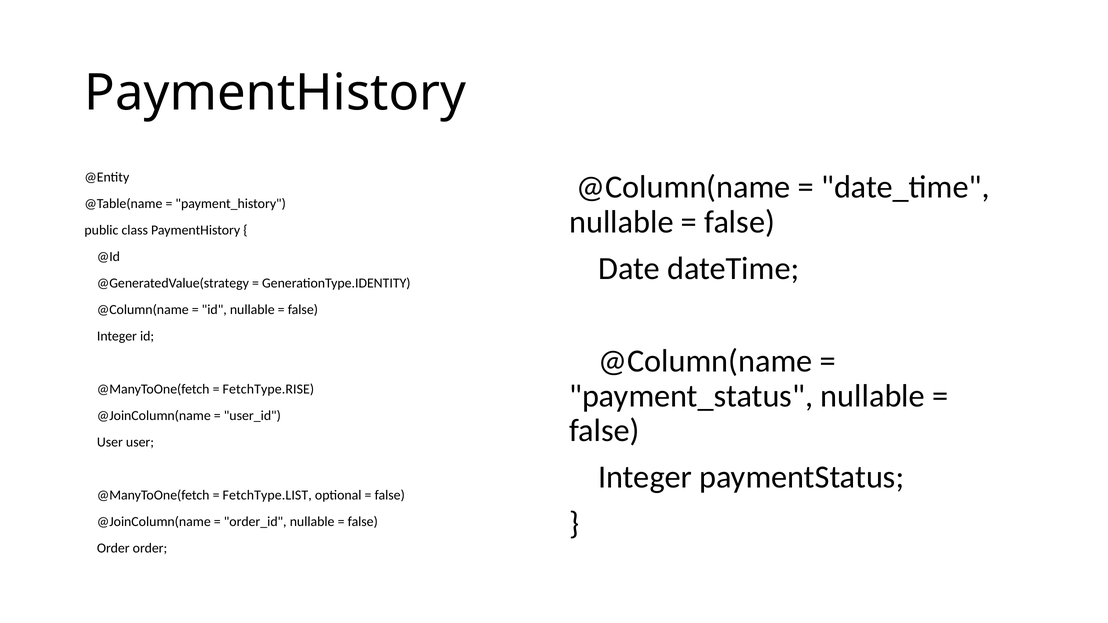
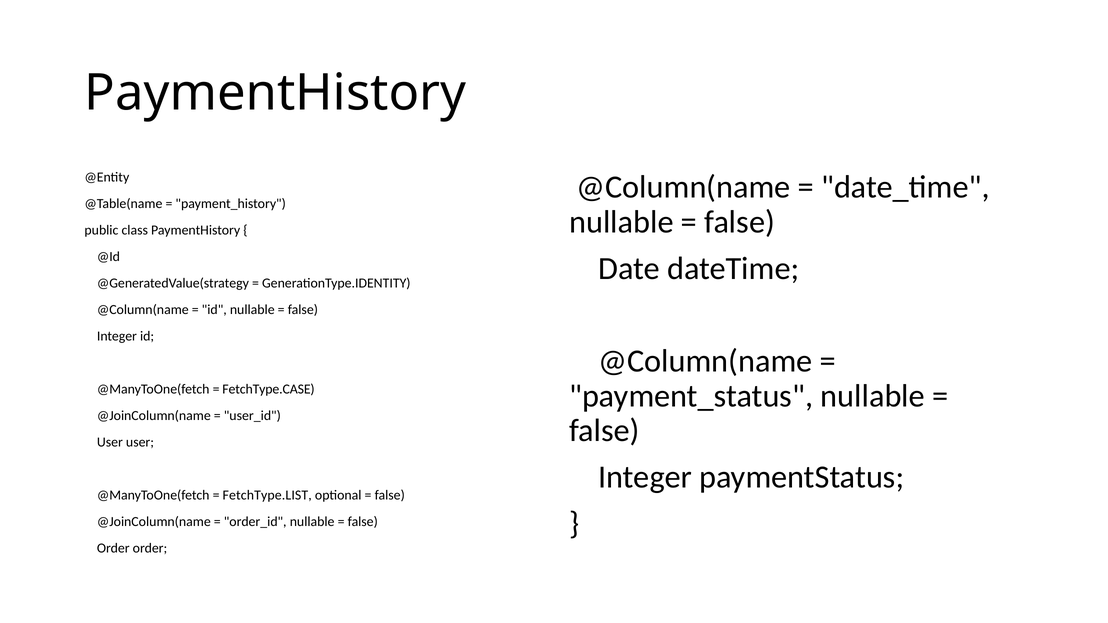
FetchType.RISE: FetchType.RISE -> FetchType.CASE
